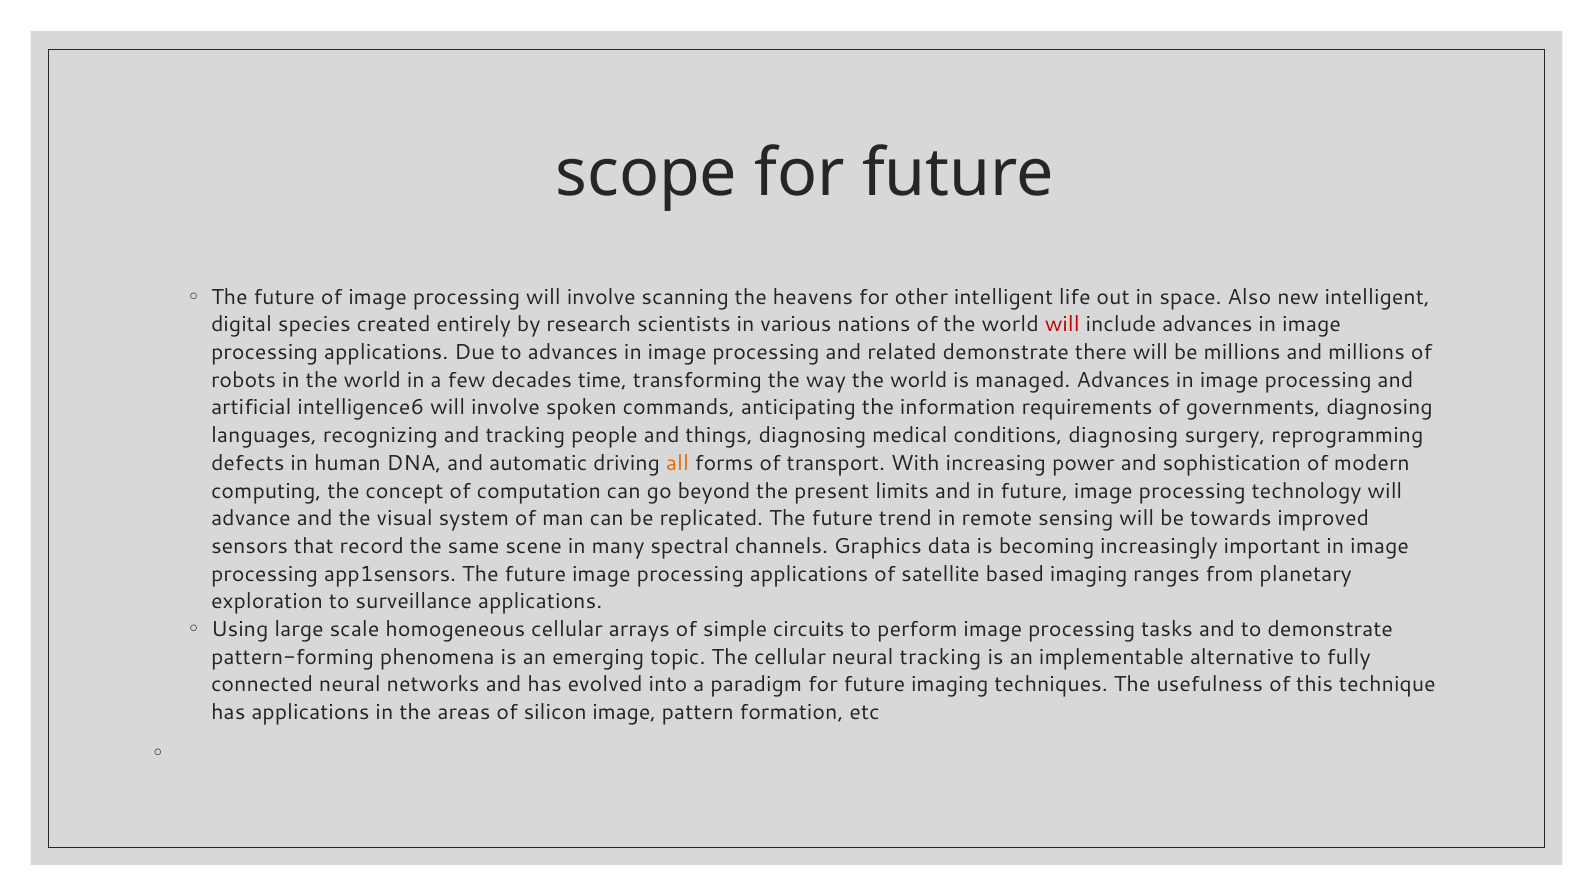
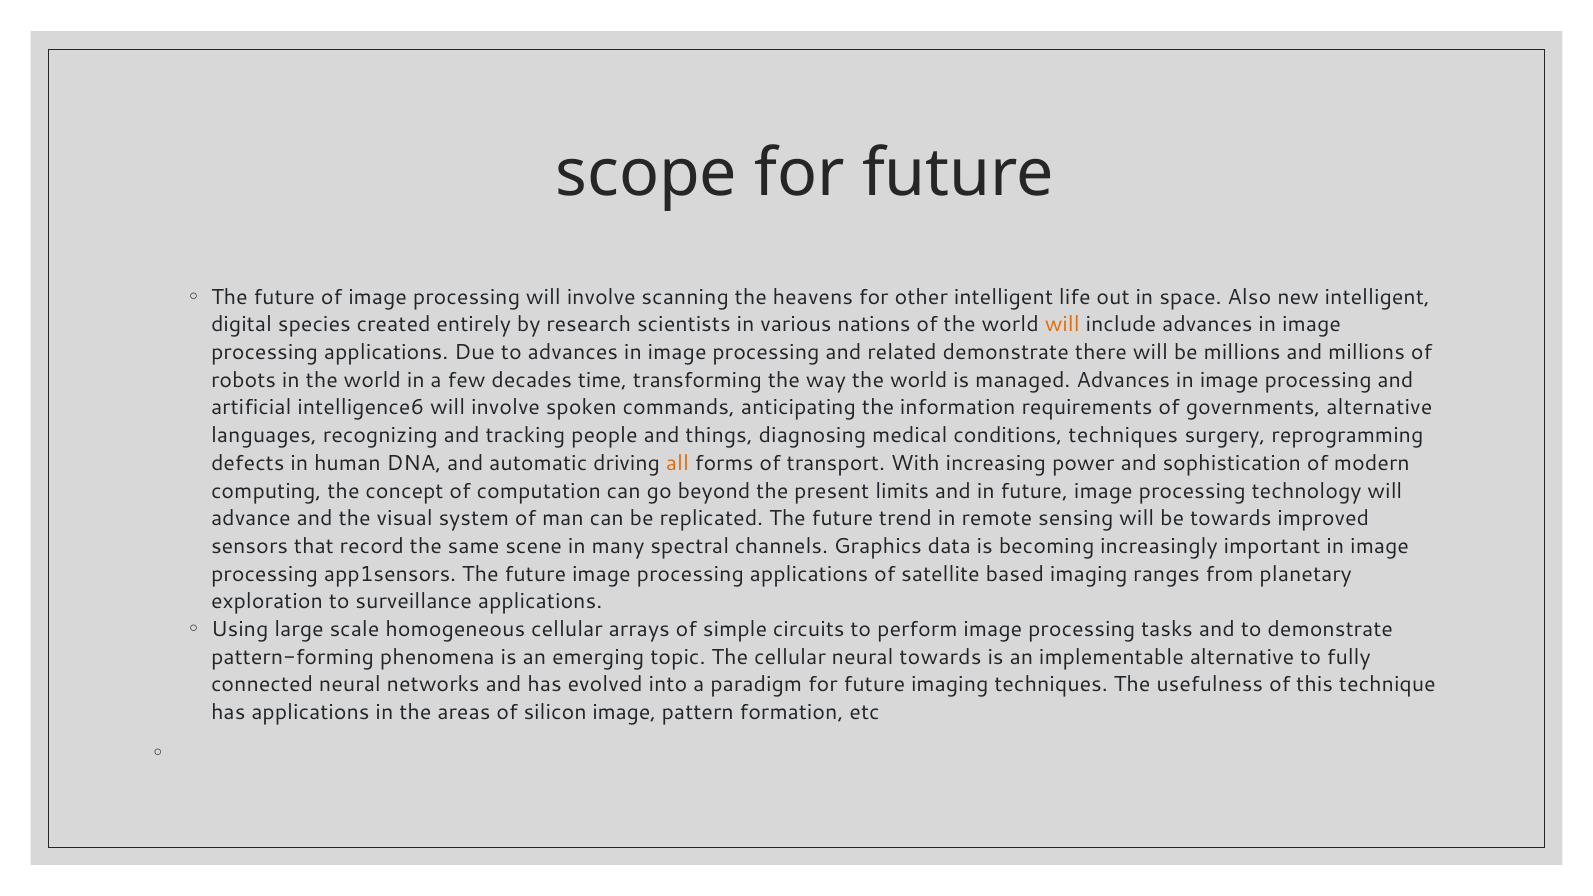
will at (1062, 325) colour: red -> orange
governments diagnosing: diagnosing -> alternative
conditions diagnosing: diagnosing -> techniques
neural tracking: tracking -> towards
